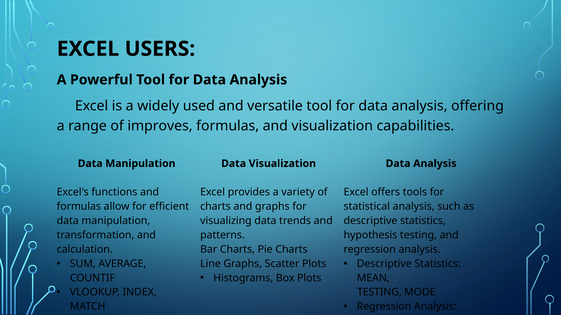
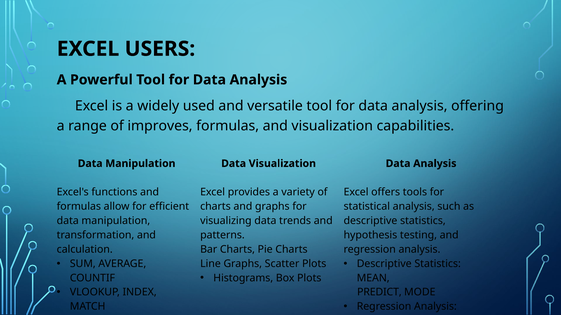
TESTING at (379, 293): TESTING -> PREDICT
